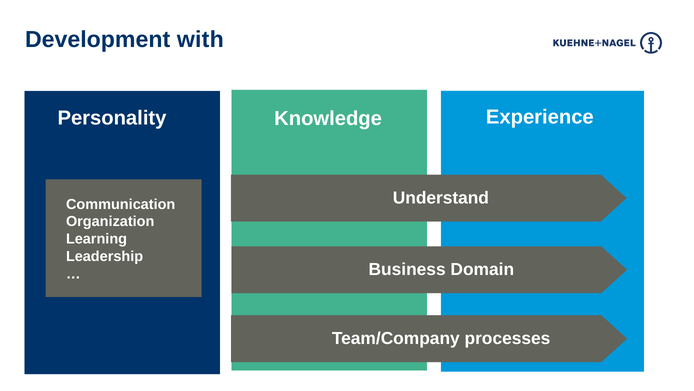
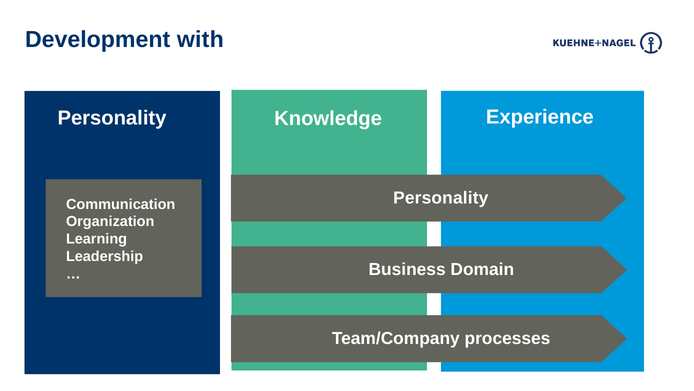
Understand at (441, 198): Understand -> Personality
